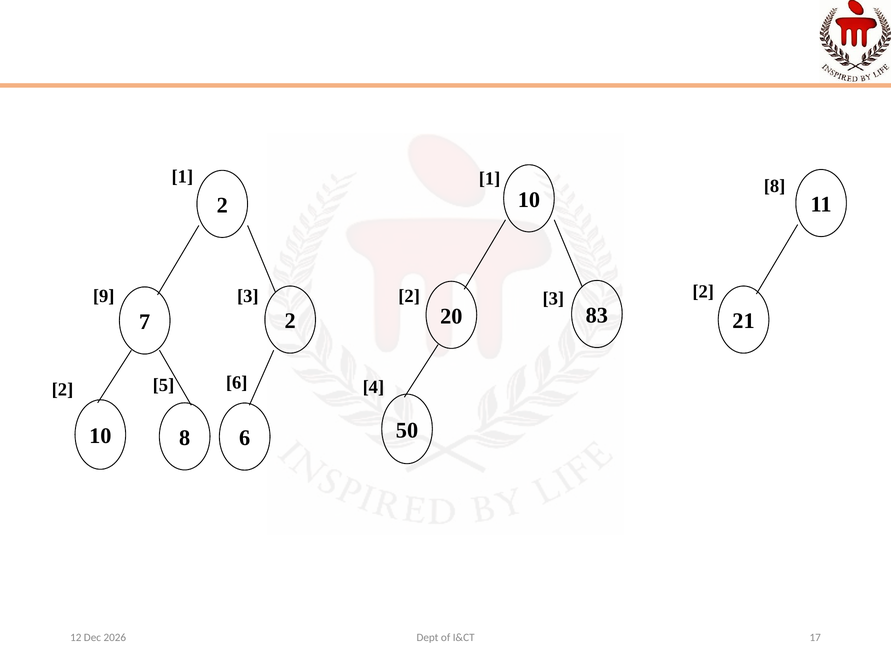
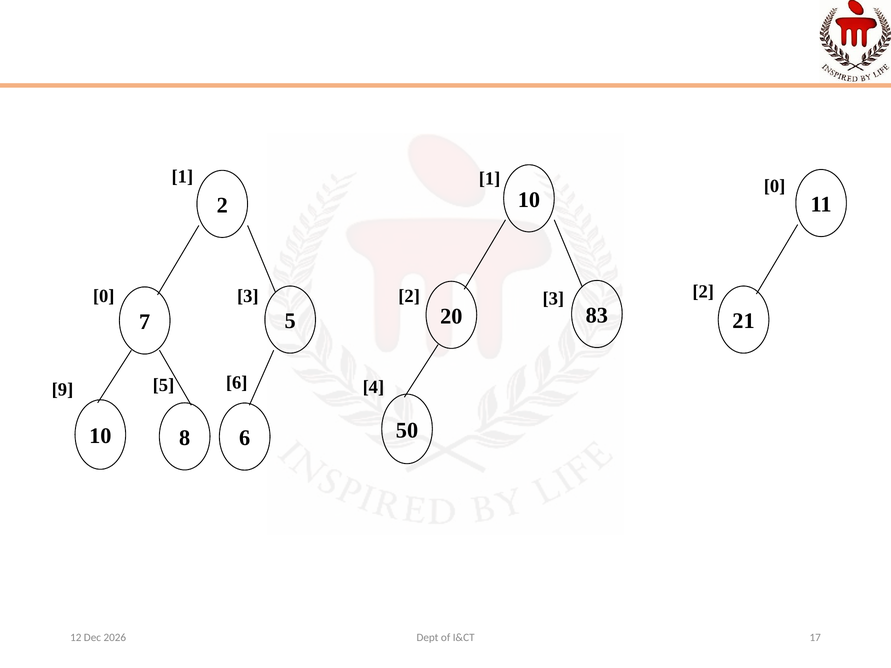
8 at (775, 186): 8 -> 0
9 at (104, 296): 9 -> 0
7 2: 2 -> 5
2 at (63, 390): 2 -> 9
